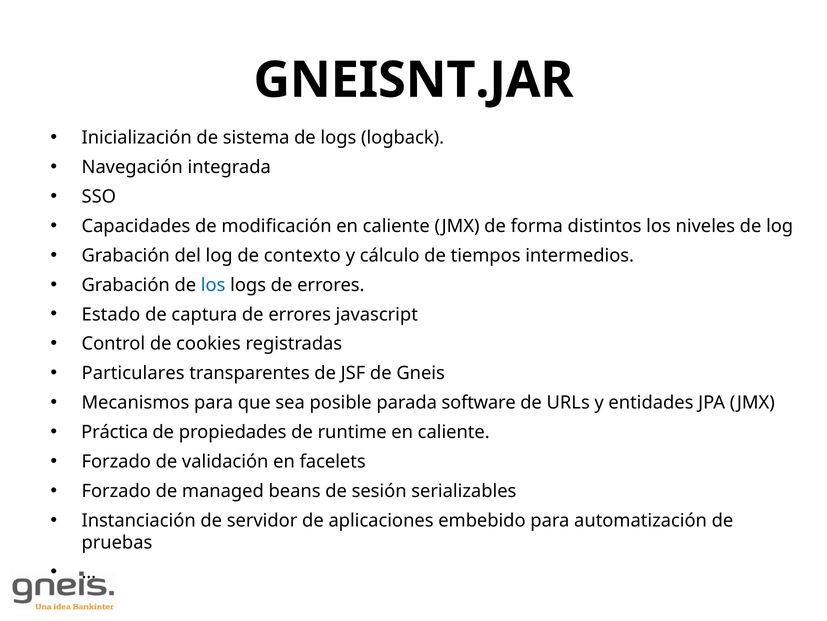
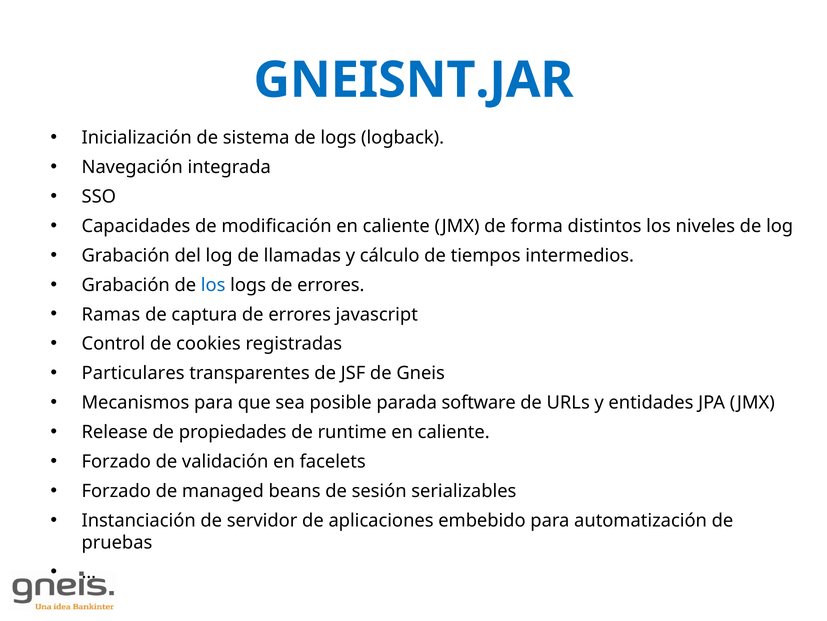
GNEISNT.JAR colour: black -> blue
contexto: contexto -> llamadas
Estado: Estado -> Ramas
Práctica: Práctica -> Release
